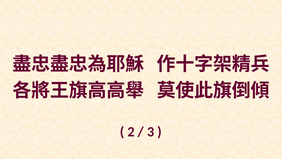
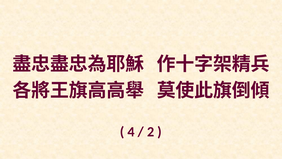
2: 2 -> 4
3: 3 -> 2
